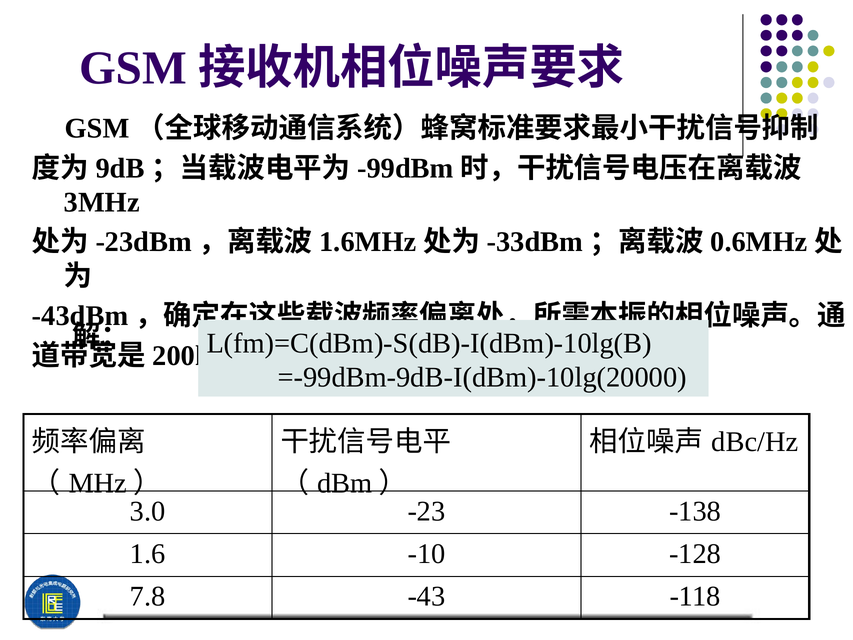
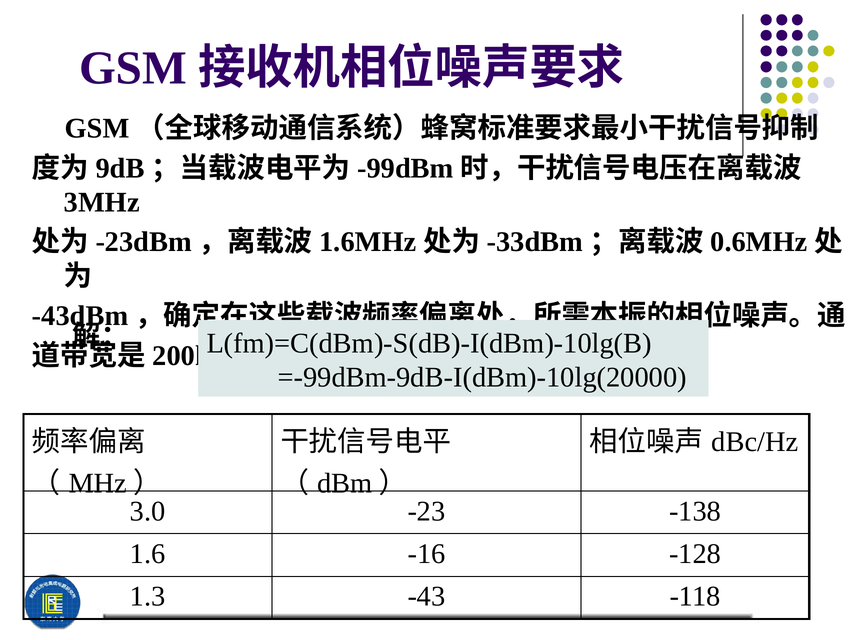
-10: -10 -> -16
7.8: 7.8 -> 1.3
